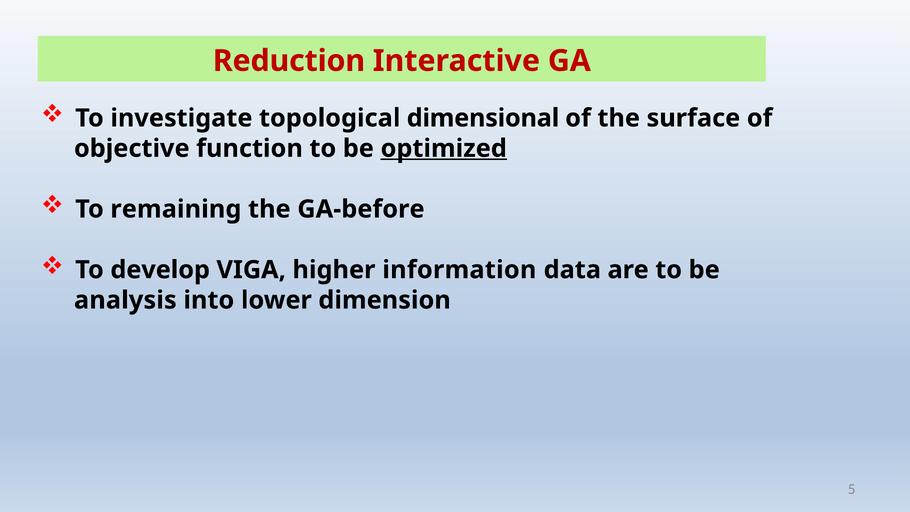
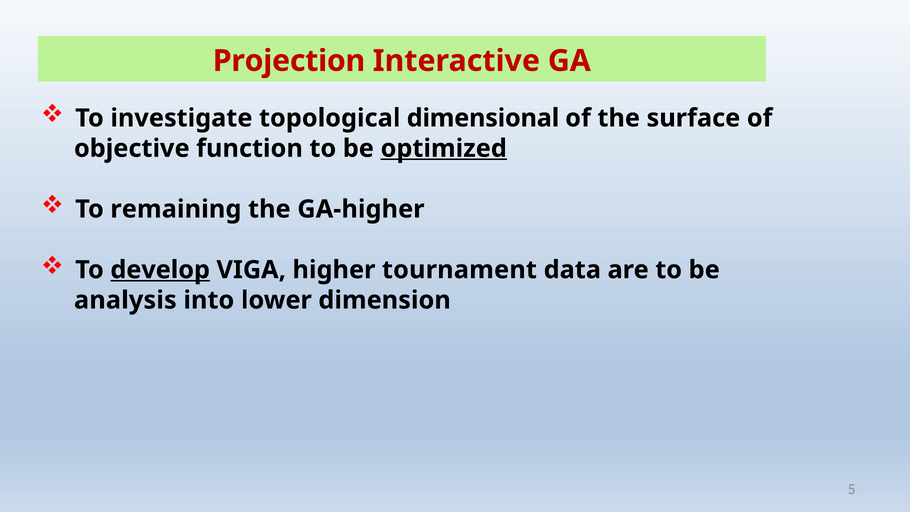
Reduction: Reduction -> Projection
GA-before: GA-before -> GA-higher
develop underline: none -> present
information: information -> tournament
